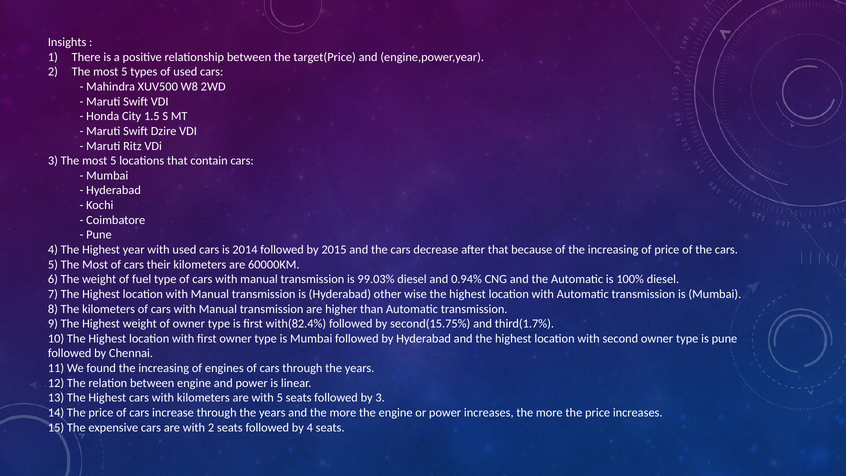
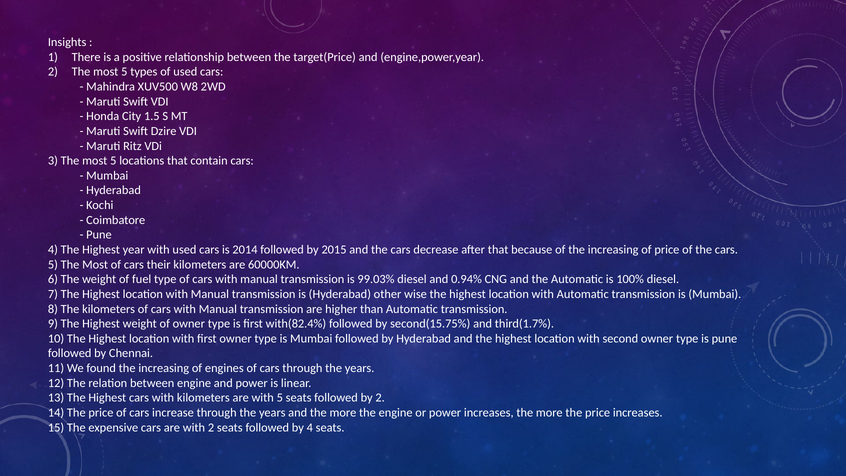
by 3: 3 -> 2
